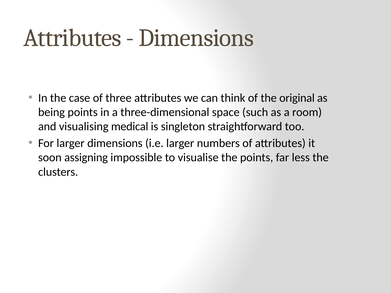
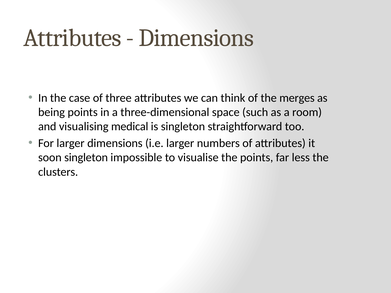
original: original -> merges
soon assigning: assigning -> singleton
